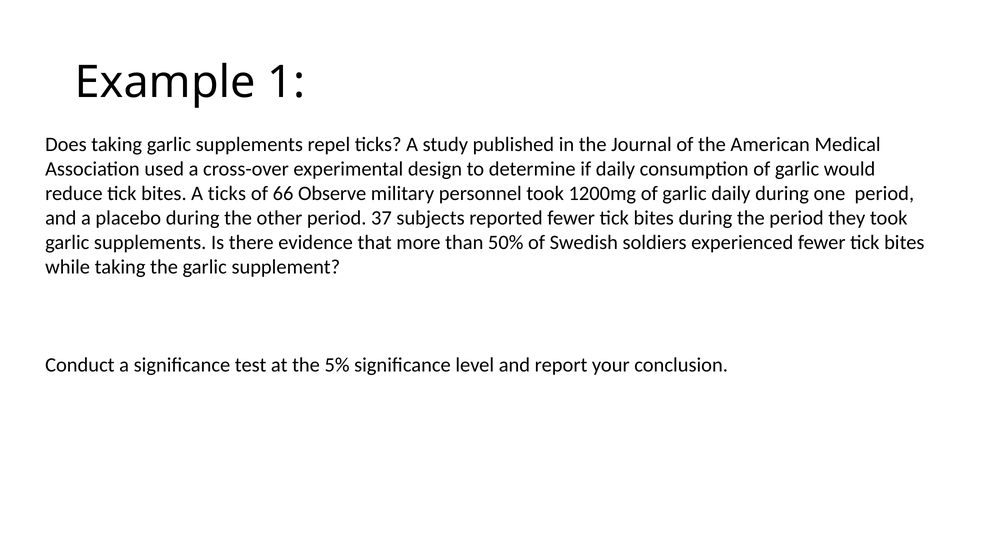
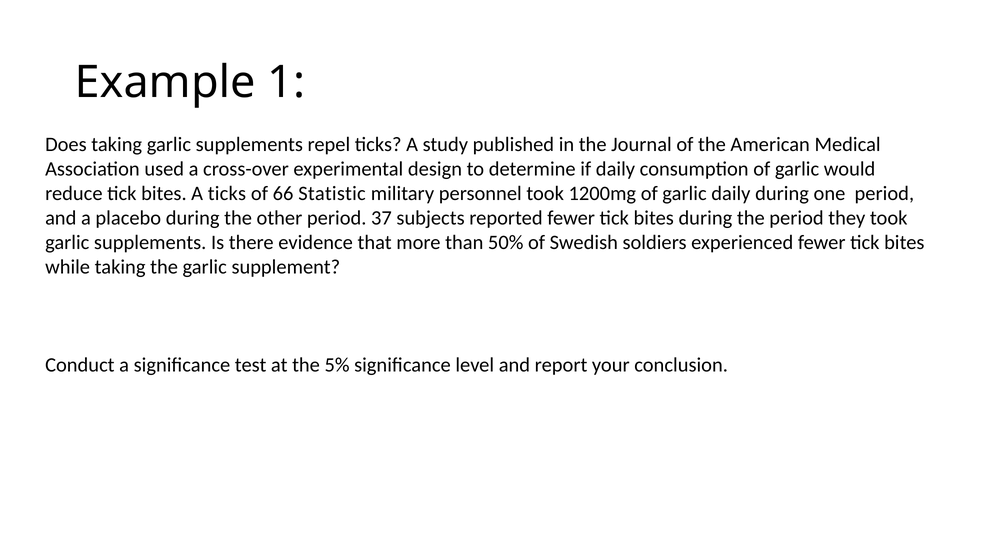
Observe: Observe -> Statistic
